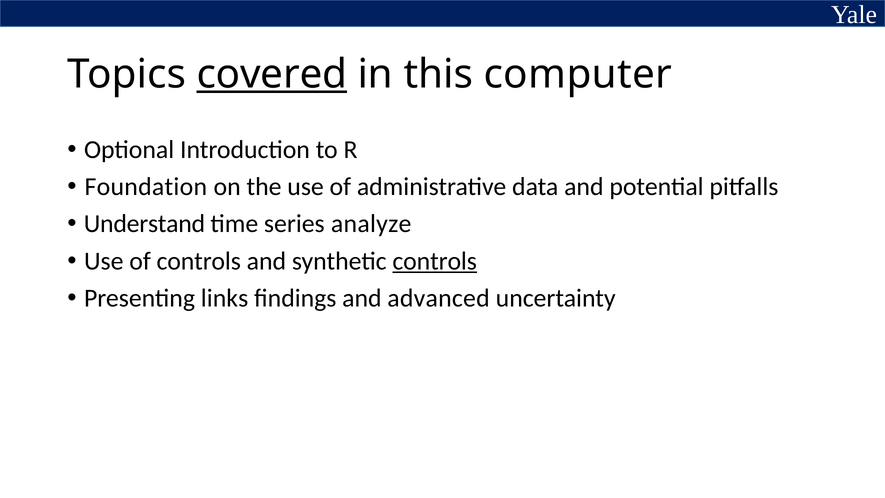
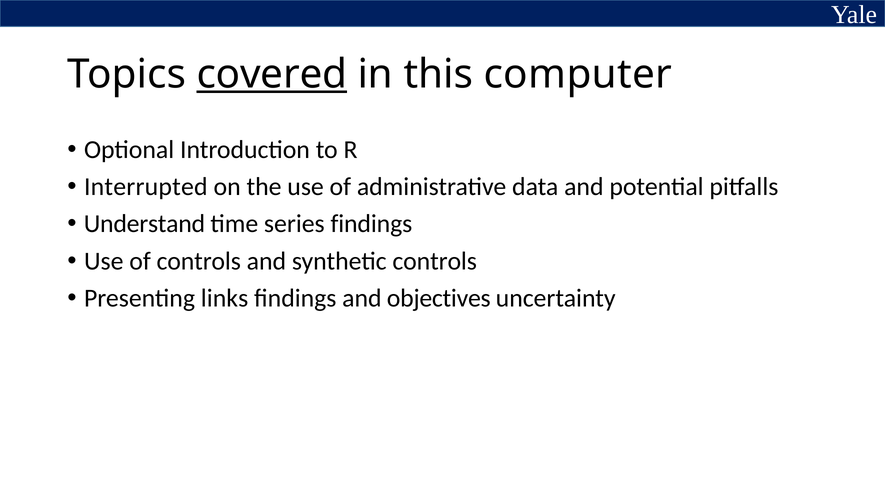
Foundation: Foundation -> Interrupted
series analyze: analyze -> findings
controls at (435, 261) underline: present -> none
advanced: advanced -> objectives
